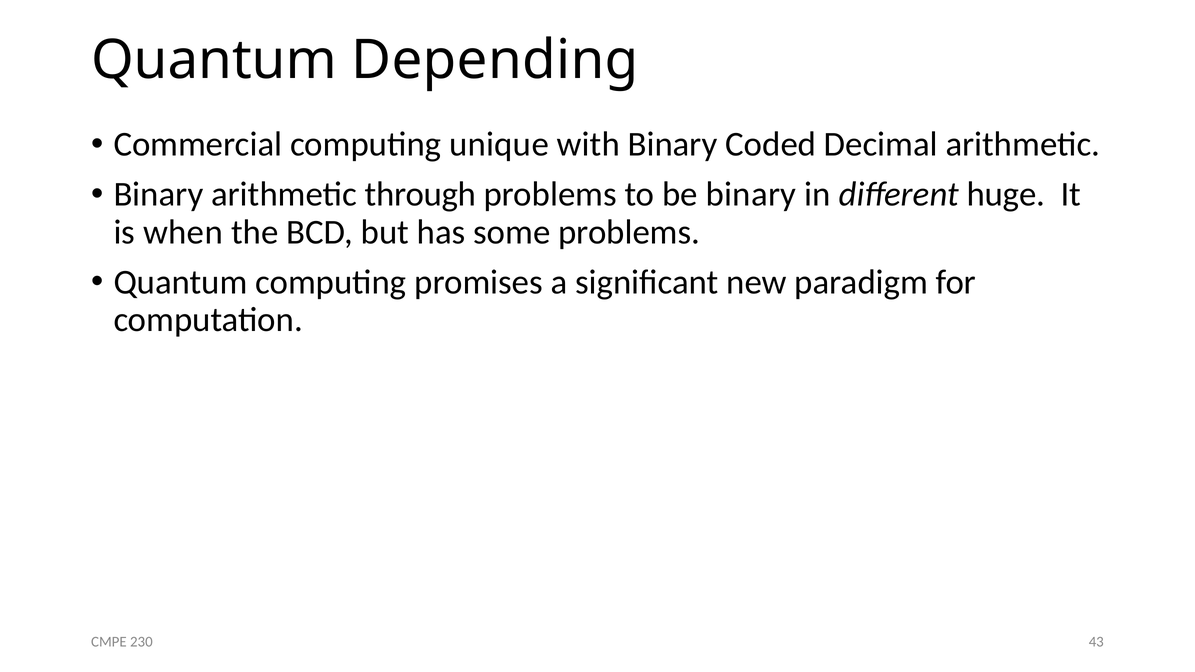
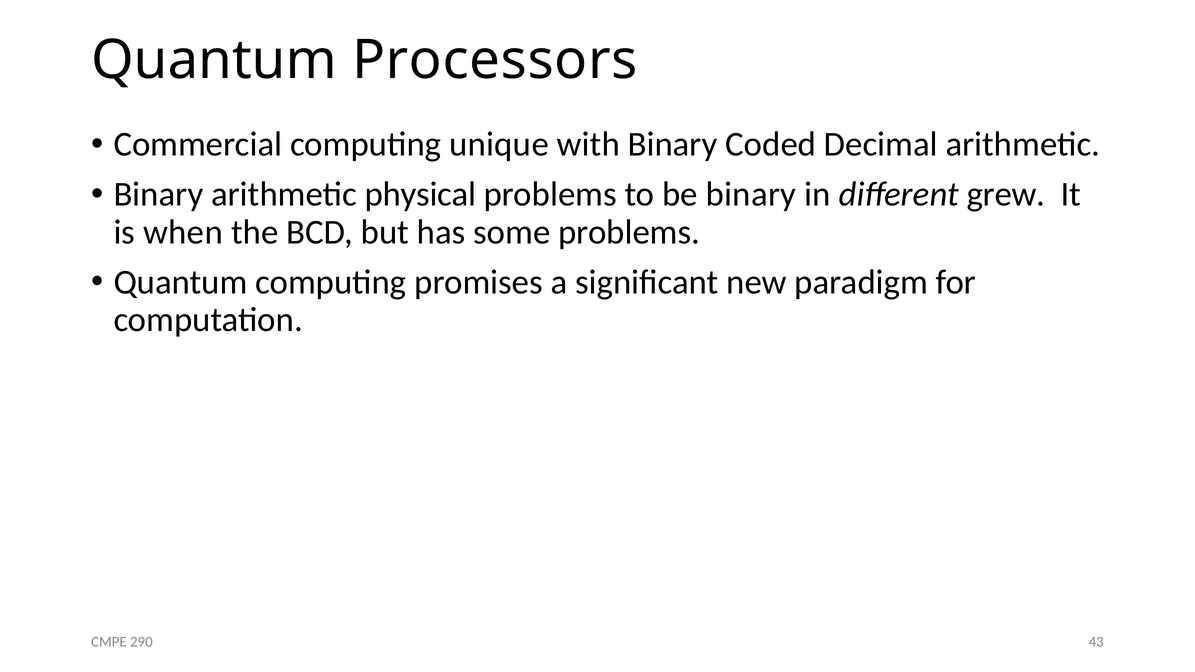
Depending: Depending -> Processors
through: through -> physical
huge: huge -> grew
230: 230 -> 290
